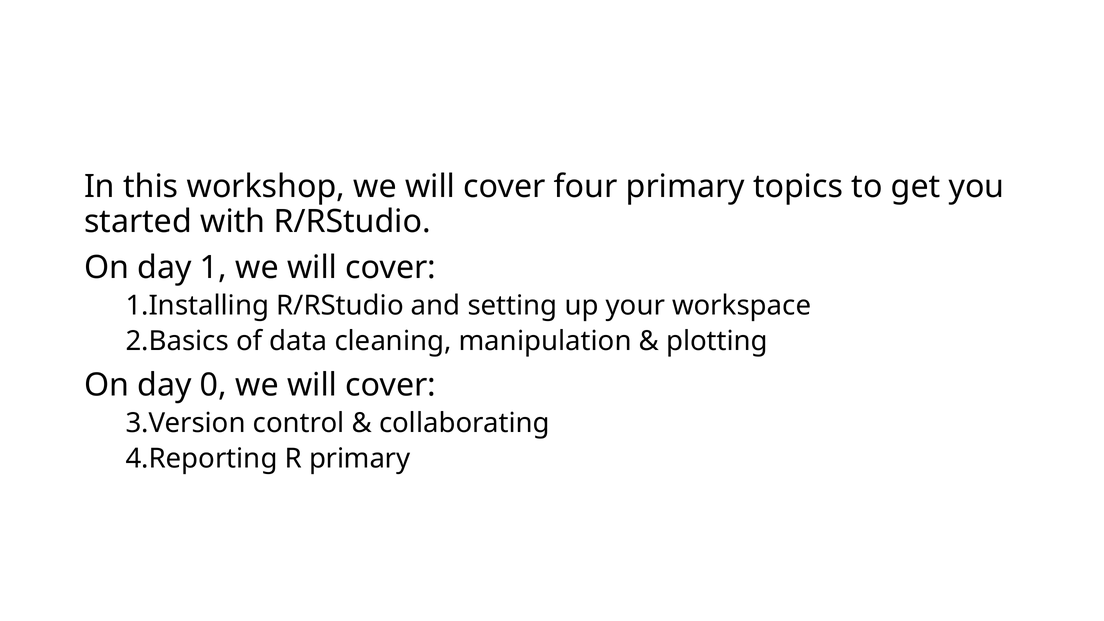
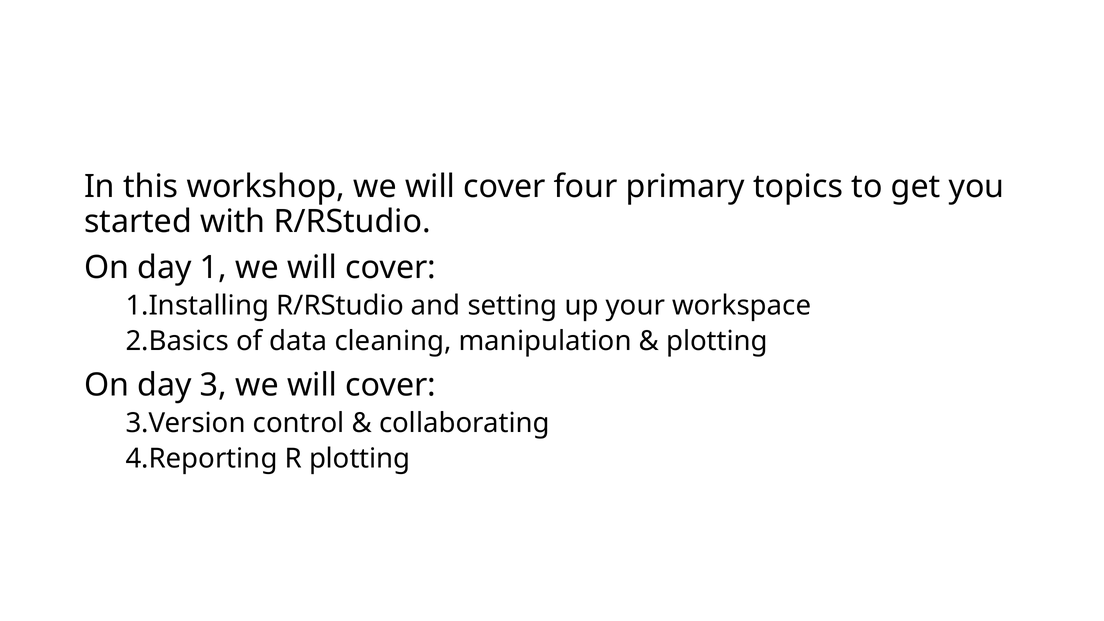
0: 0 -> 3
R primary: primary -> plotting
